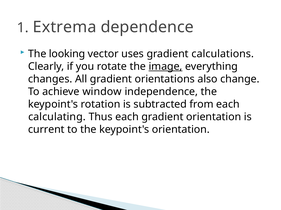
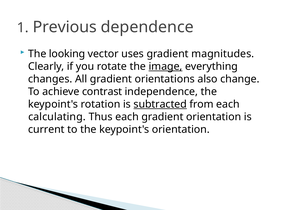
Extrema: Extrema -> Previous
calculations: calculations -> magnitudes
window: window -> contrast
subtracted underline: none -> present
